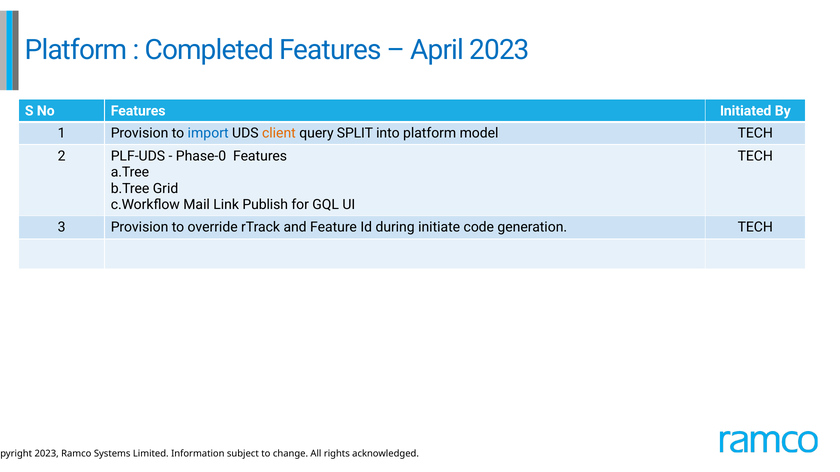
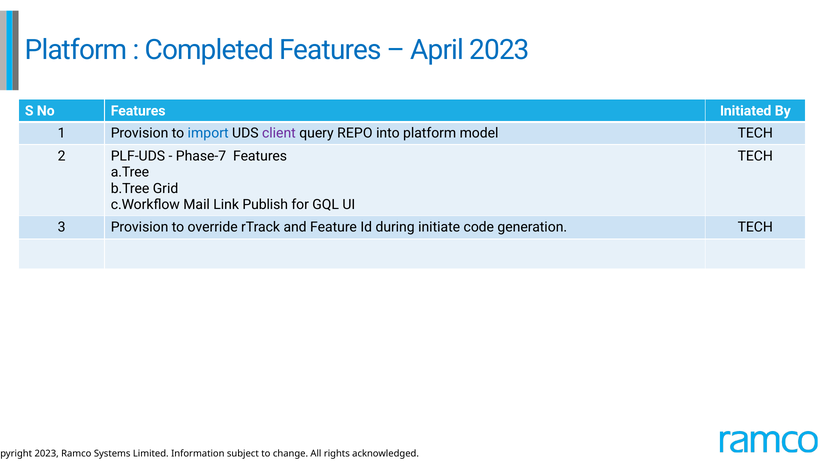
client colour: orange -> purple
SPLIT: SPLIT -> REPO
Phase-0: Phase-0 -> Phase-7
